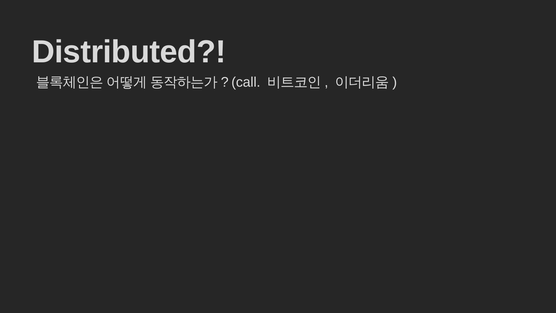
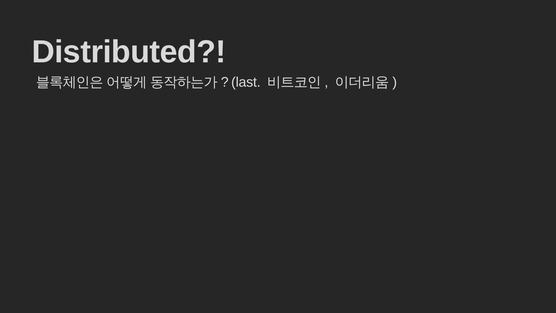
call: call -> last
